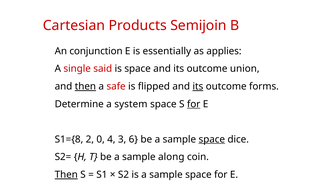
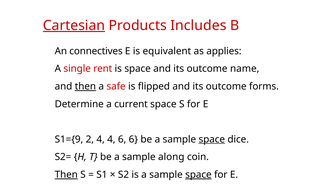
Cartesian underline: none -> present
Semijoin: Semijoin -> Includes
conjunction: conjunction -> connectives
essentially: essentially -> equivalent
said: said -> rent
union: union -> name
its at (198, 86) underline: present -> none
system: system -> current
for at (194, 104) underline: present -> none
S1={8: S1={8 -> S1={9
2 0: 0 -> 4
4 3: 3 -> 6
space at (198, 175) underline: none -> present
